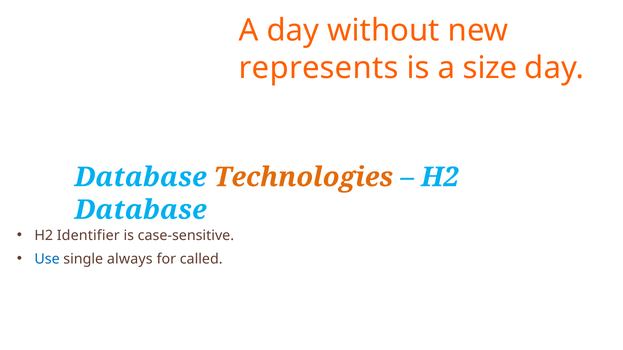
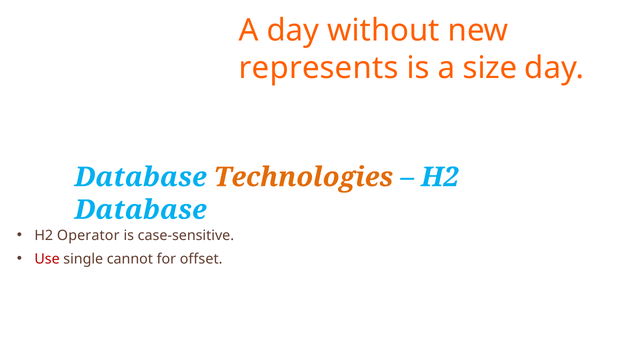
Identifier: Identifier -> Operator
Use colour: blue -> red
always: always -> cannot
called: called -> offset
